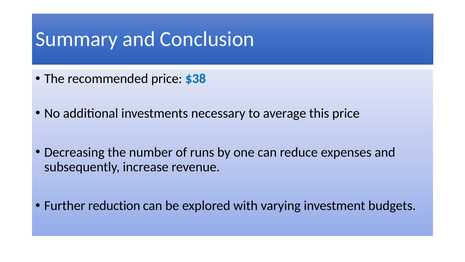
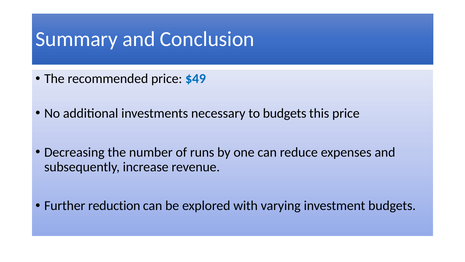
$38: $38 -> $49
to average: average -> budgets
